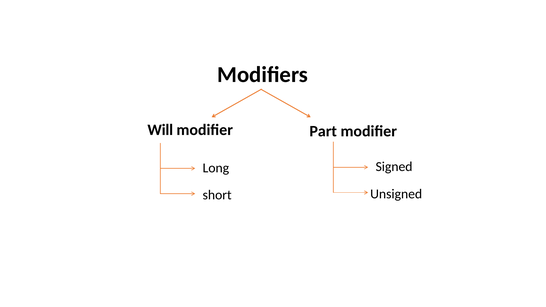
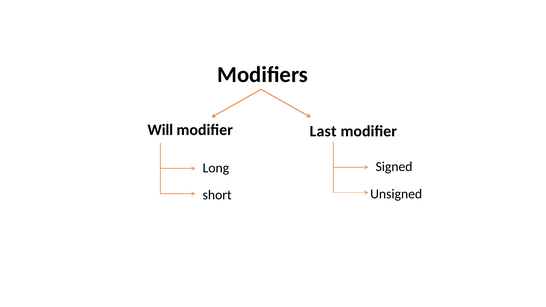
Part: Part -> Last
